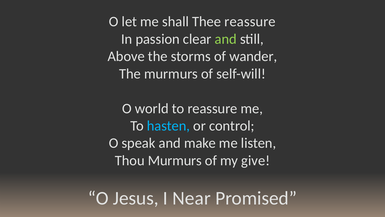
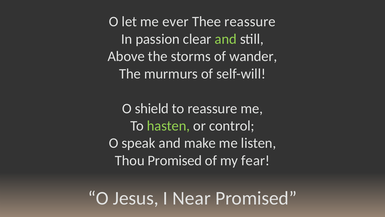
shall: shall -> ever
world: world -> shield
hasten colour: light blue -> light green
Thou Murmurs: Murmurs -> Promised
give: give -> fear
